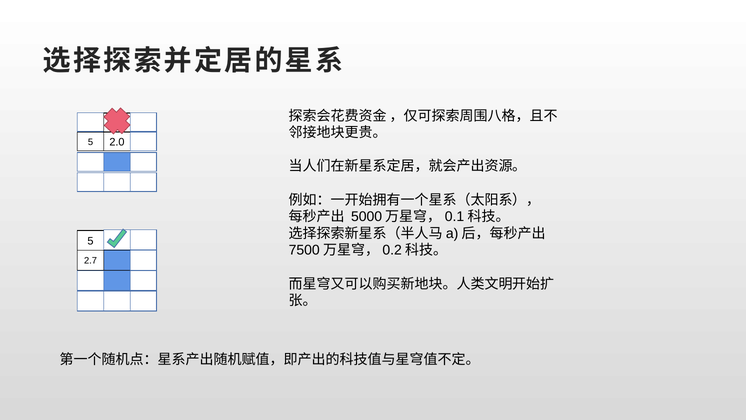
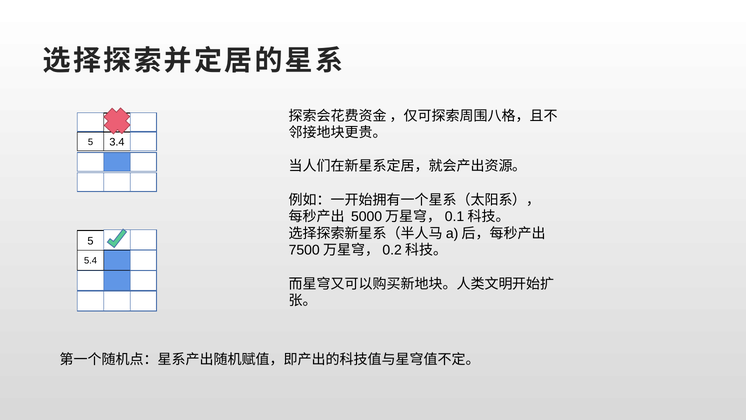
2.0: 2.0 -> 3.4
2.7: 2.7 -> 5.4
